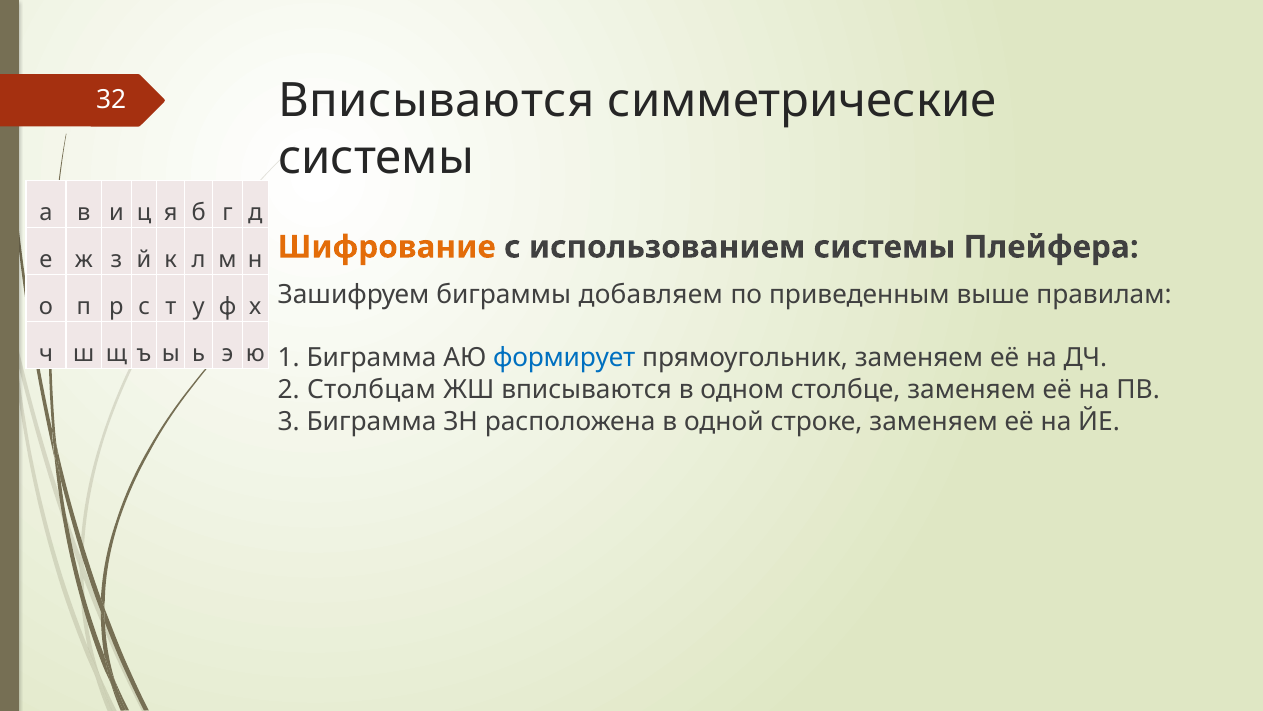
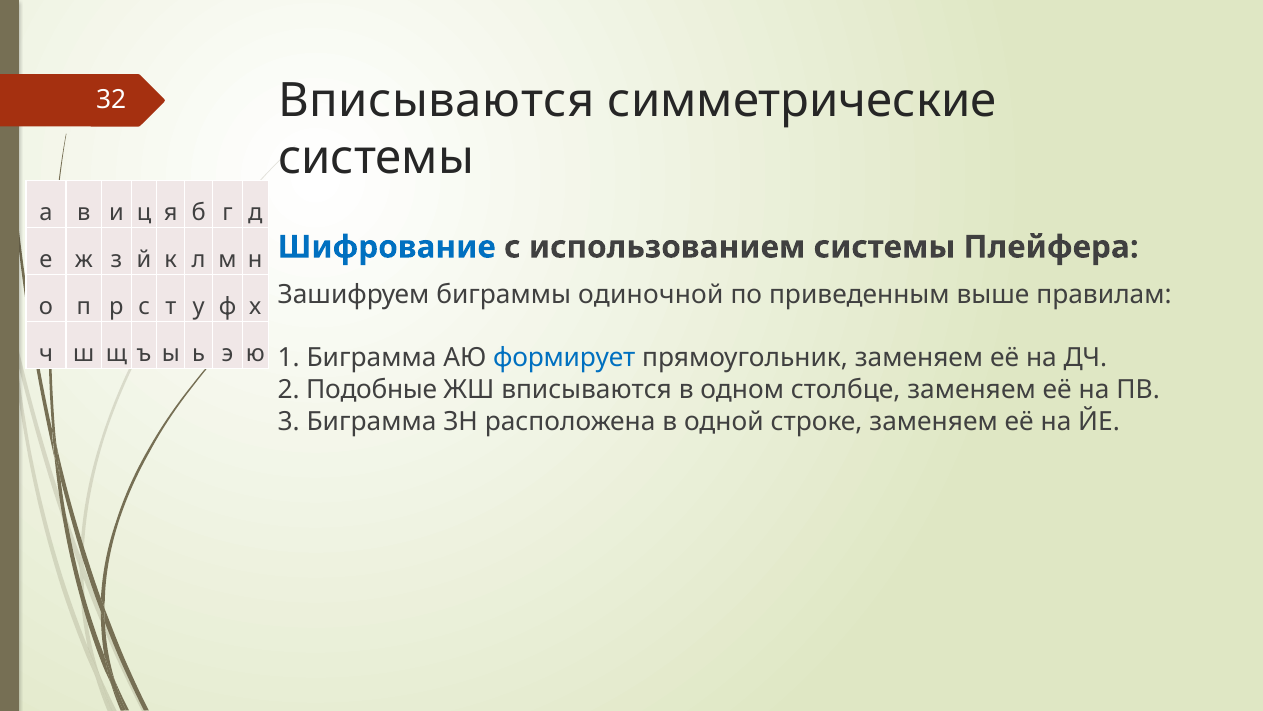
Шифрование colour: orange -> blue
добавляем: добавляем -> одиночной
Столбцам: Столбцам -> Подобные
